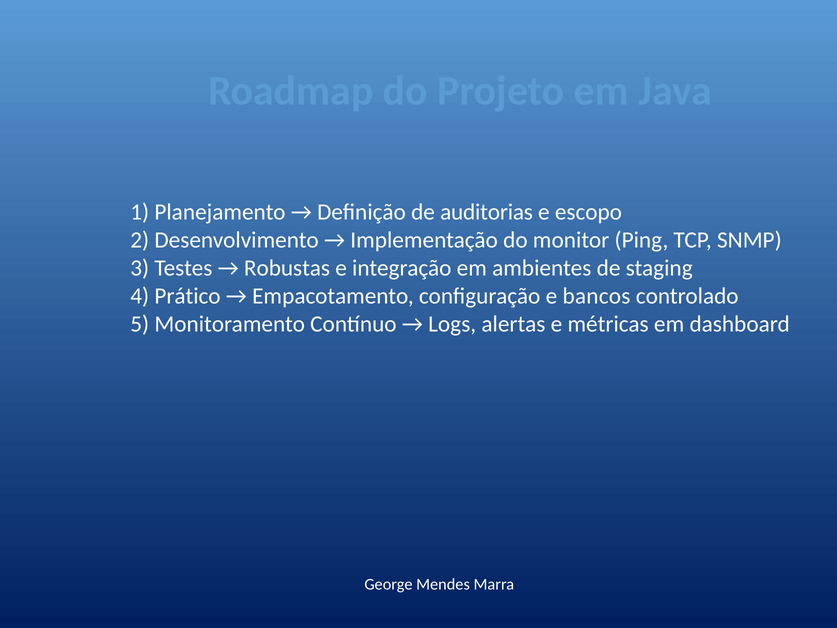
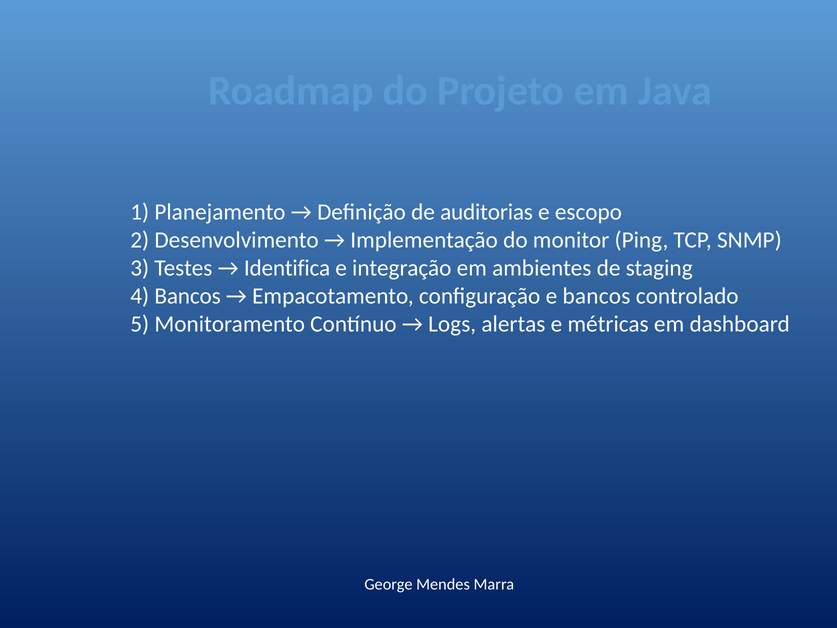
Robustas: Robustas -> Identifica
4 Prático: Prático -> Bancos
